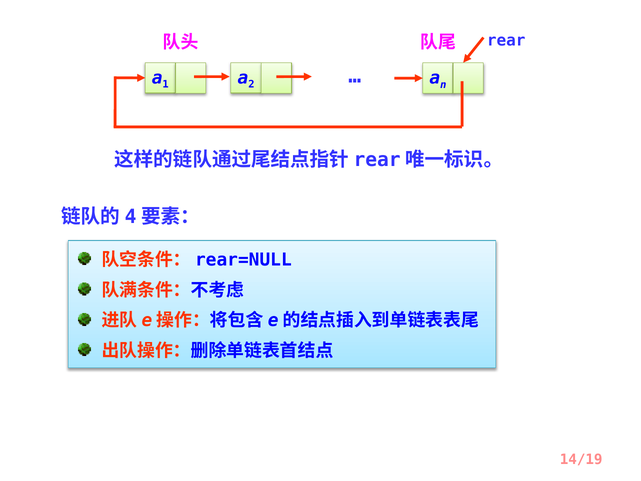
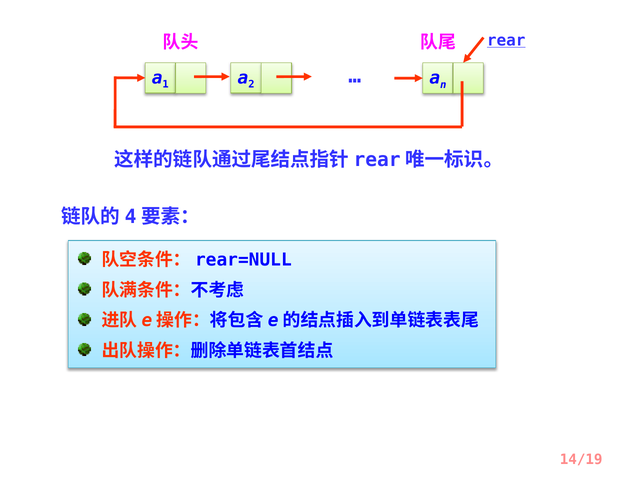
rear underline: none -> present
